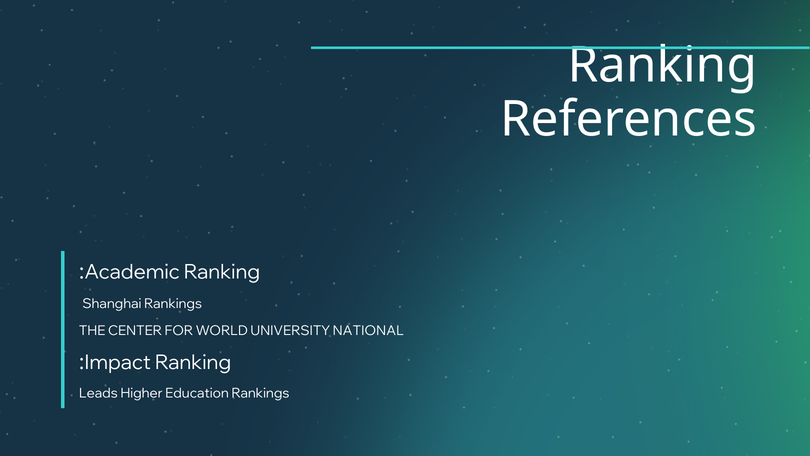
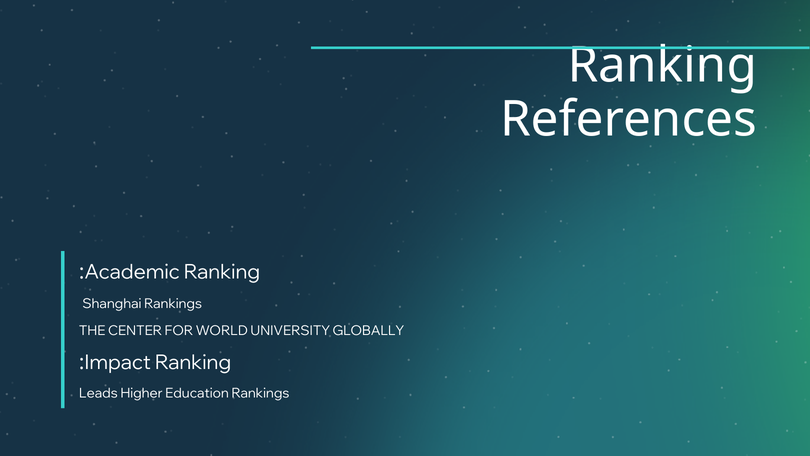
NATIONAL: NATIONAL -> GLOBALLY
